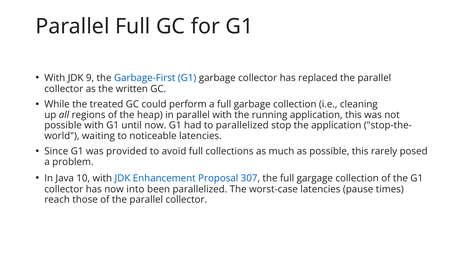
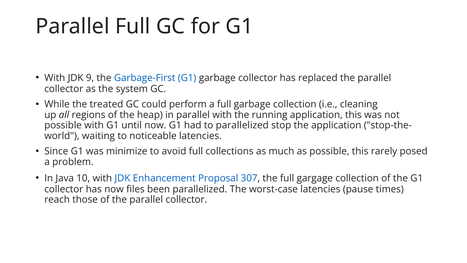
written: written -> system
provided: provided -> minimize
into: into -> files
